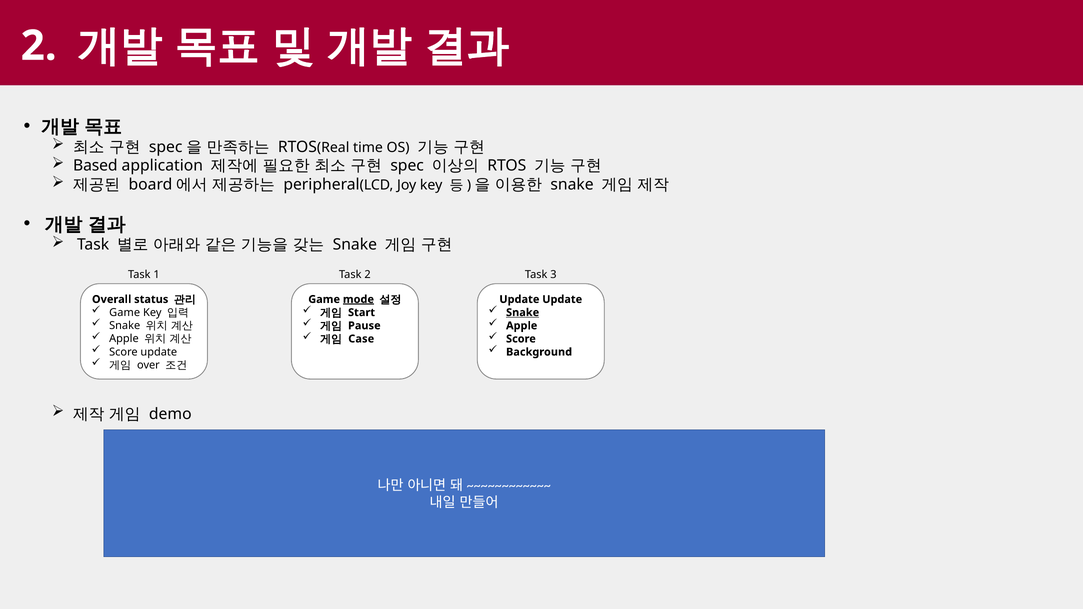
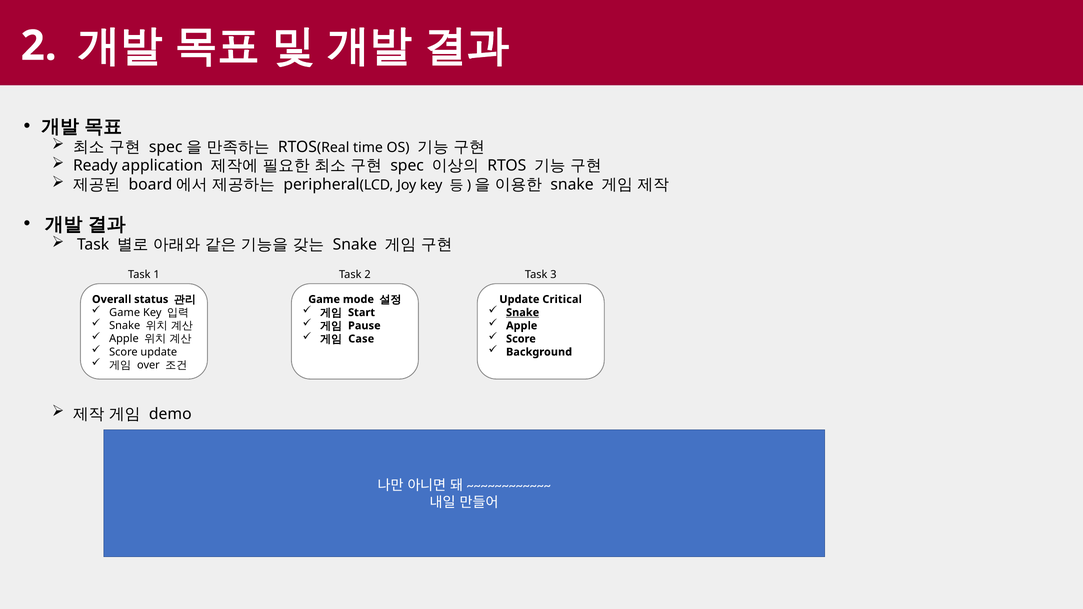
Based: Based -> Ready
mode underline: present -> none
Update Update: Update -> Critical
